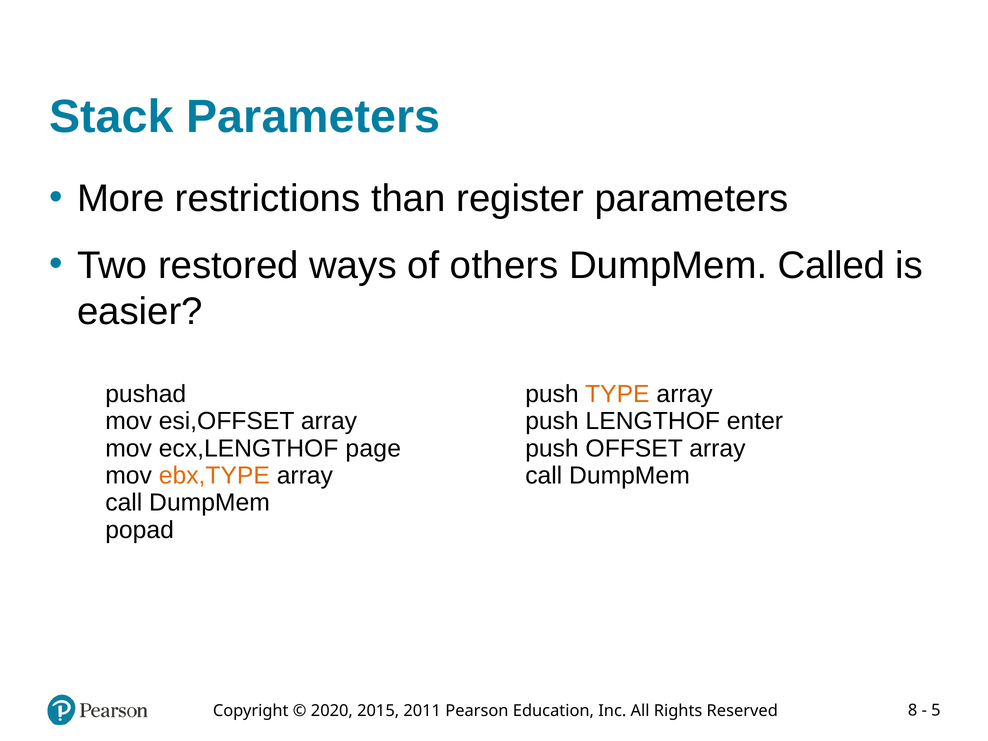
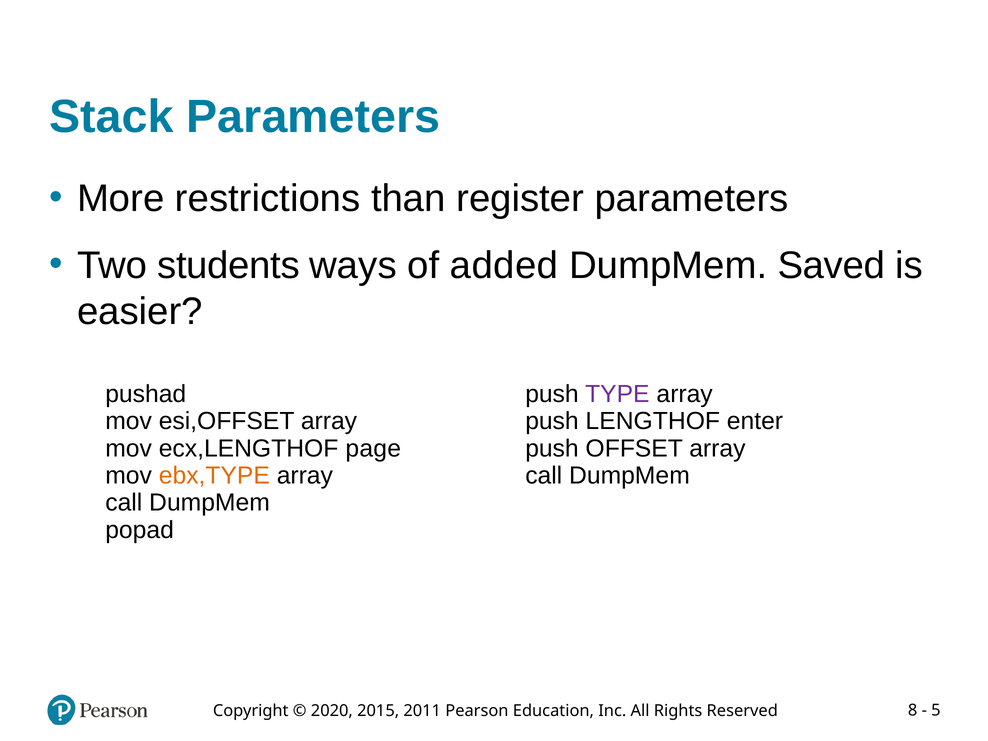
restored: restored -> students
others: others -> added
Called: Called -> Saved
TYPE colour: orange -> purple
